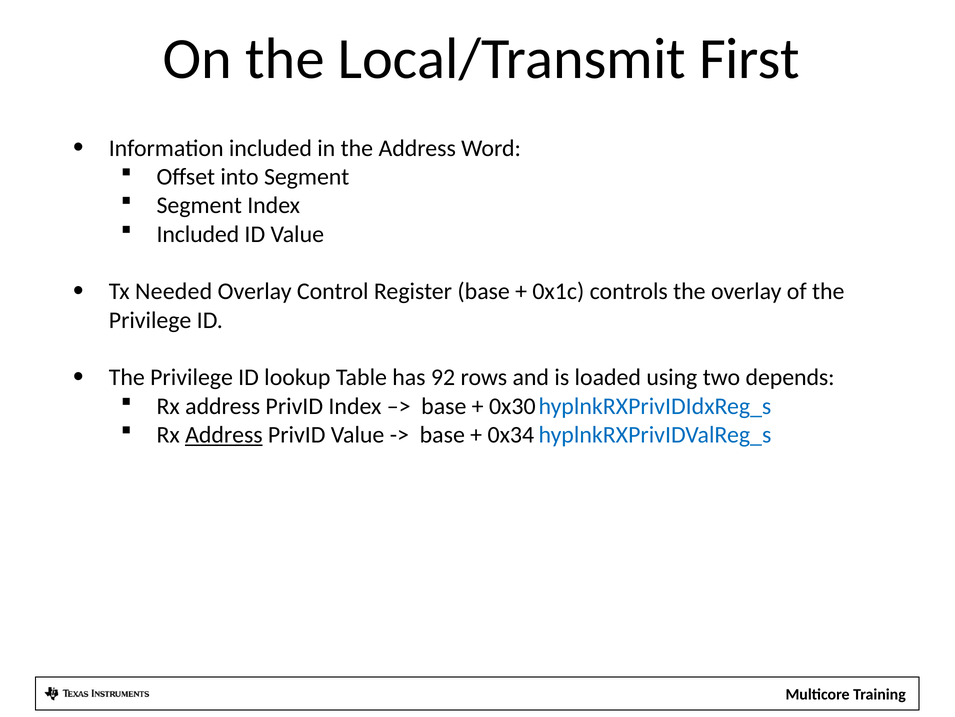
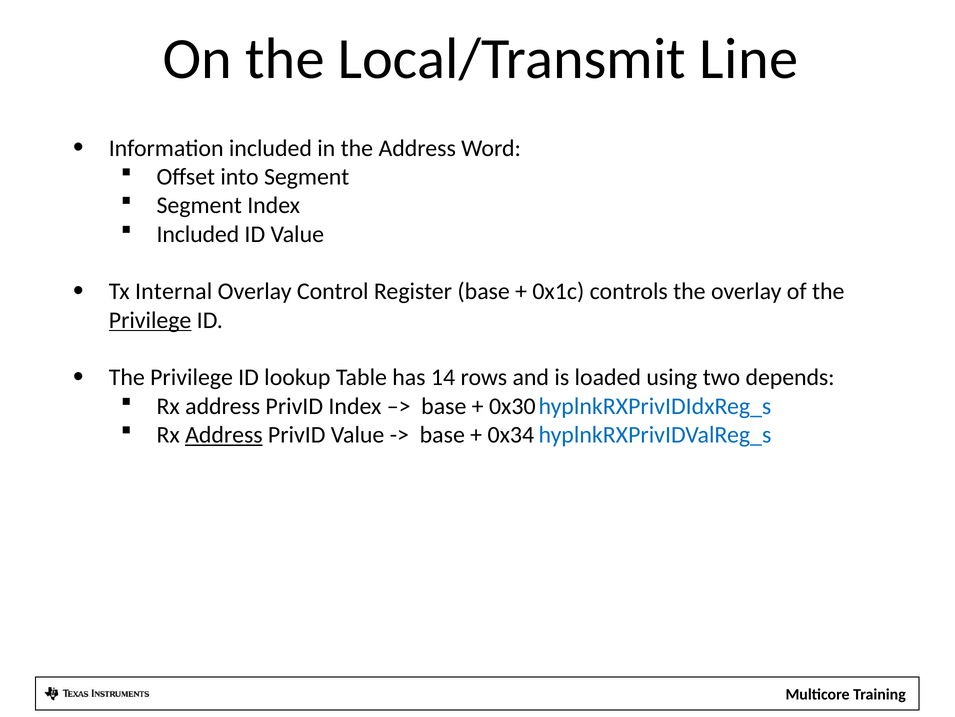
First: First -> Line
Needed: Needed -> Internal
Privilege at (150, 320) underline: none -> present
92: 92 -> 14
